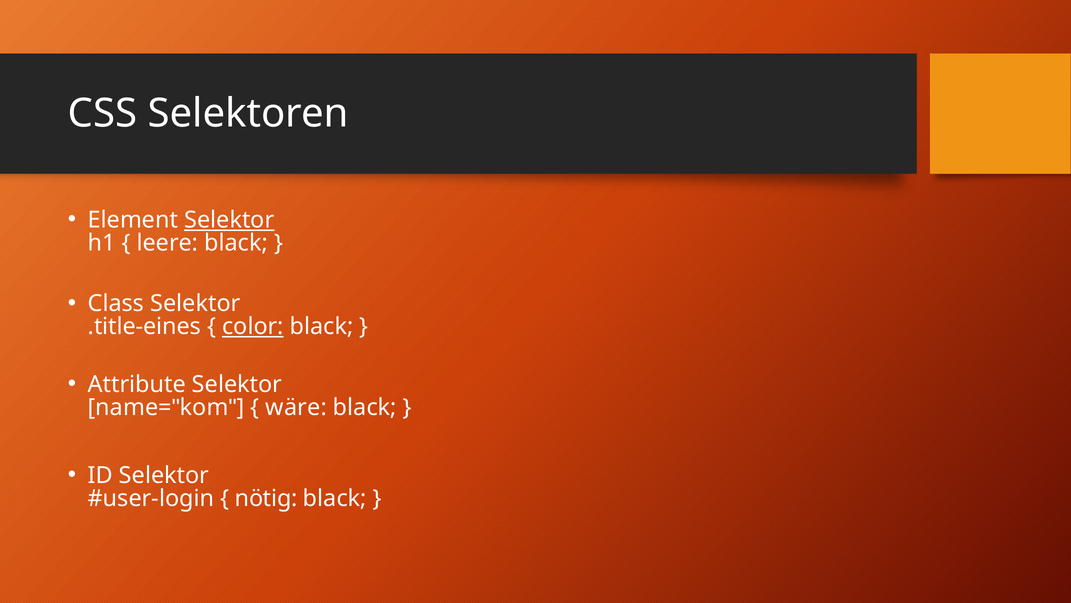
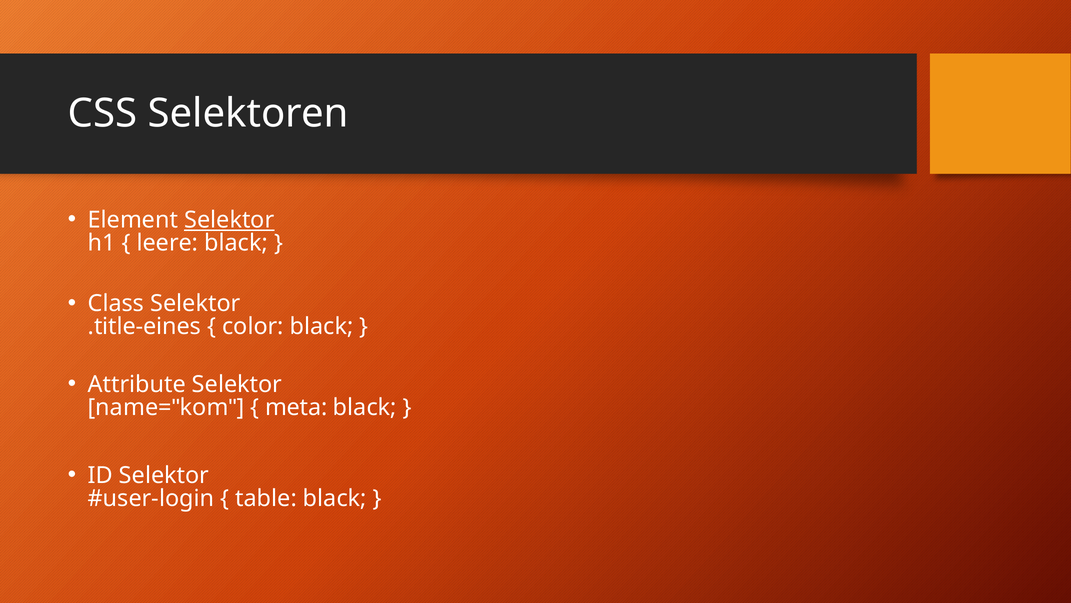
color underline: present -> none
wäre: wäre -> meta
nötig: nötig -> table
